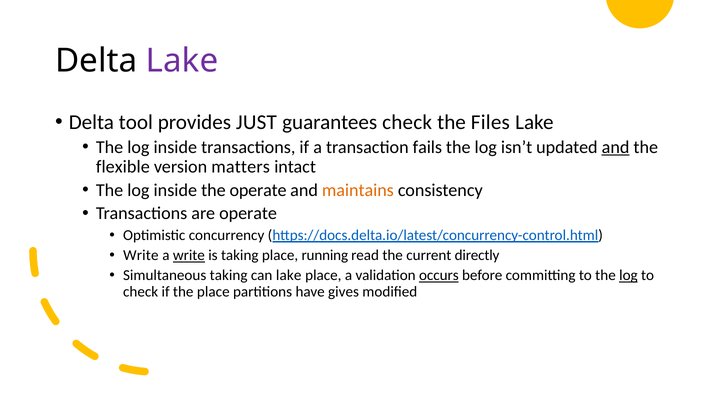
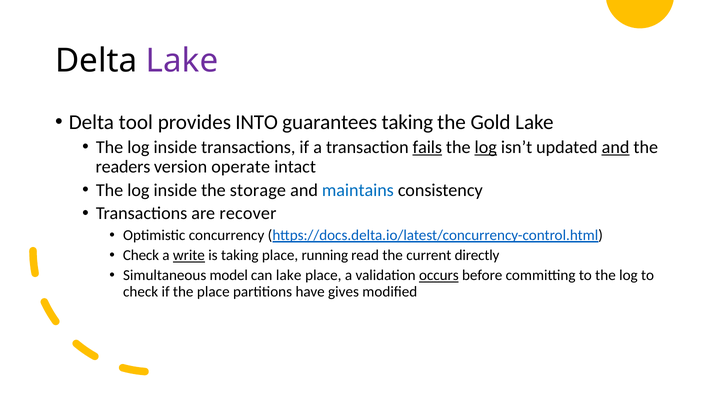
JUST: JUST -> INTO
guarantees check: check -> taking
Files: Files -> Gold
fails underline: none -> present
log at (486, 147) underline: none -> present
flexible: flexible -> readers
matters: matters -> operate
the operate: operate -> storage
maintains colour: orange -> blue
are operate: operate -> recover
Write at (141, 256): Write -> Check
Simultaneous taking: taking -> model
log at (628, 276) underline: present -> none
